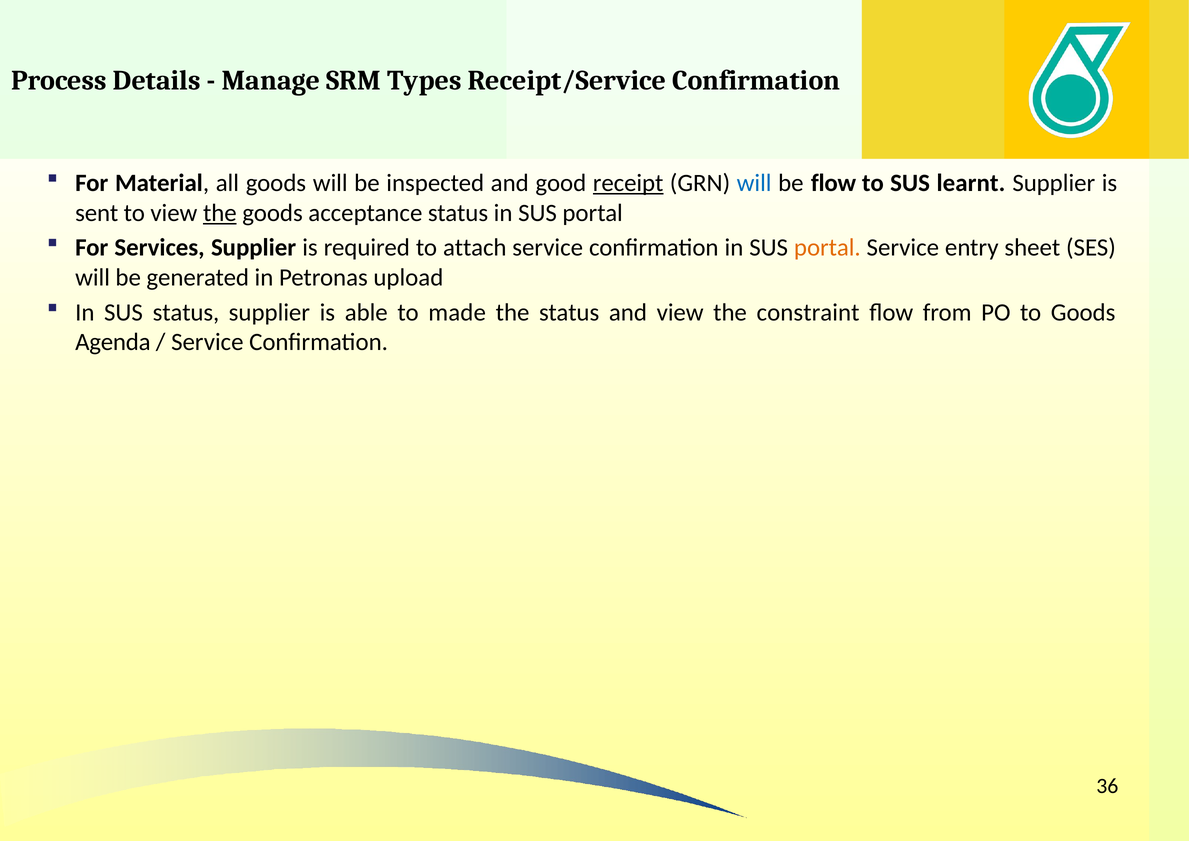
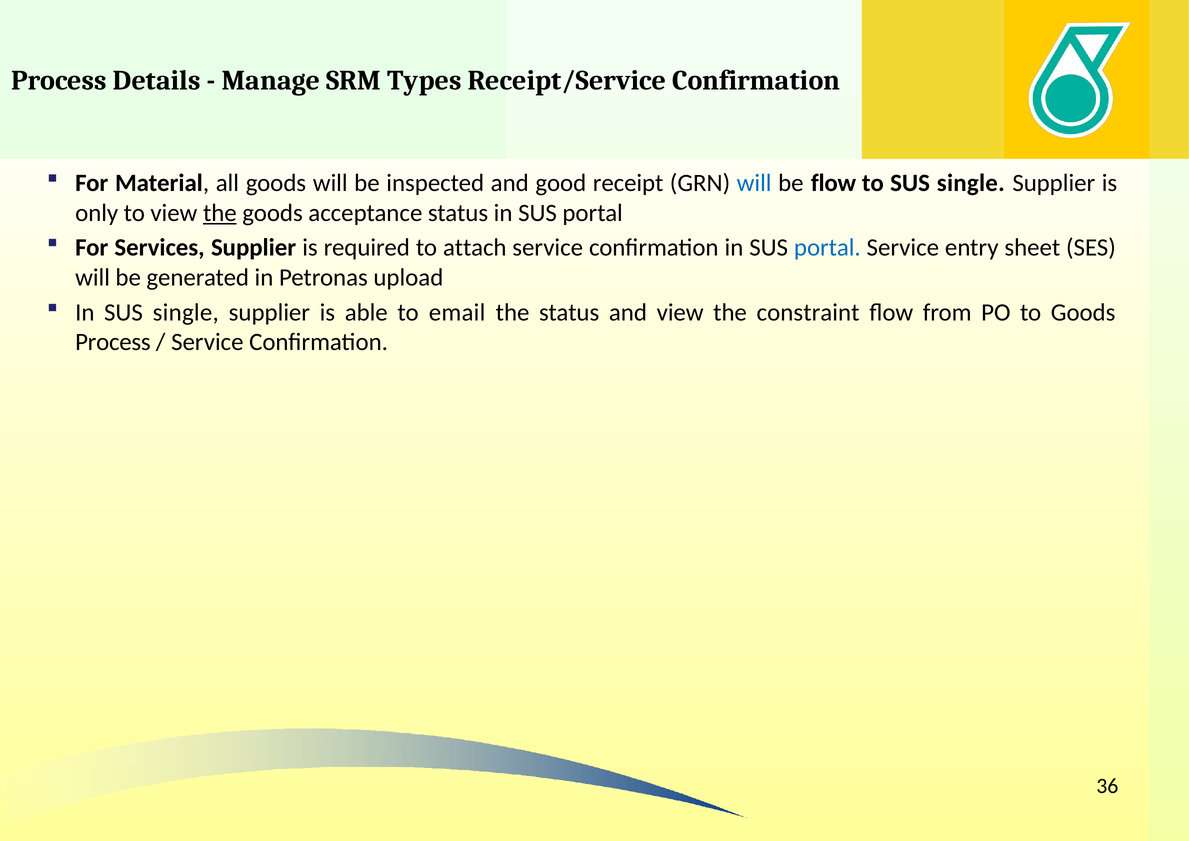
receipt underline: present -> none
to SUS learnt: learnt -> single
sent: sent -> only
portal at (827, 248) colour: orange -> blue
In SUS status: status -> single
made: made -> email
Agenda at (113, 342): Agenda -> Process
